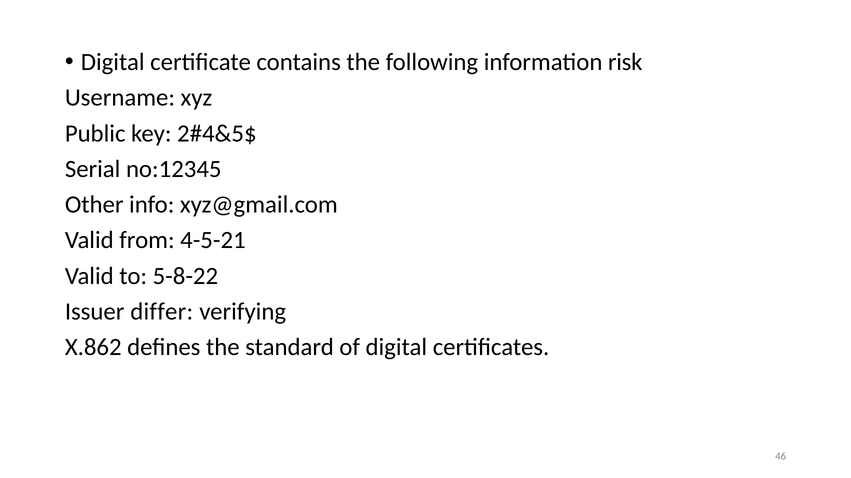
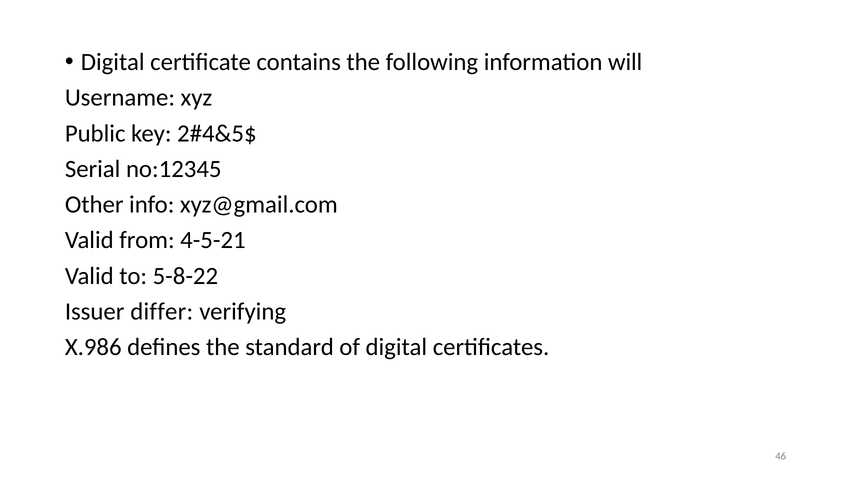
risk: risk -> will
X.862: X.862 -> X.986
